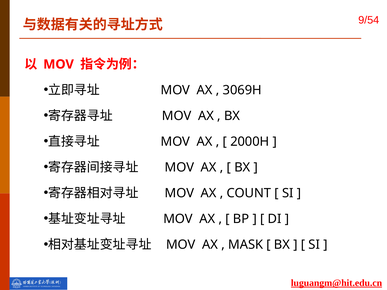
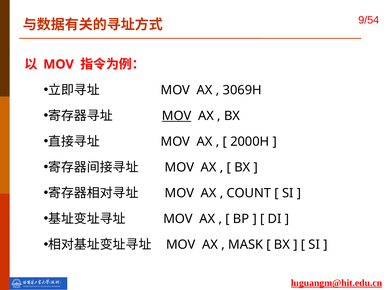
MOV at (177, 116) underline: none -> present
